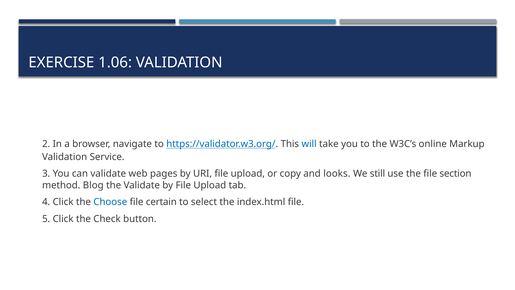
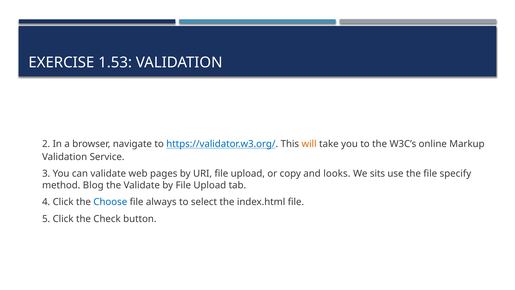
1.06: 1.06 -> 1.53
will colour: blue -> orange
still: still -> sits
section: section -> specify
certain: certain -> always
